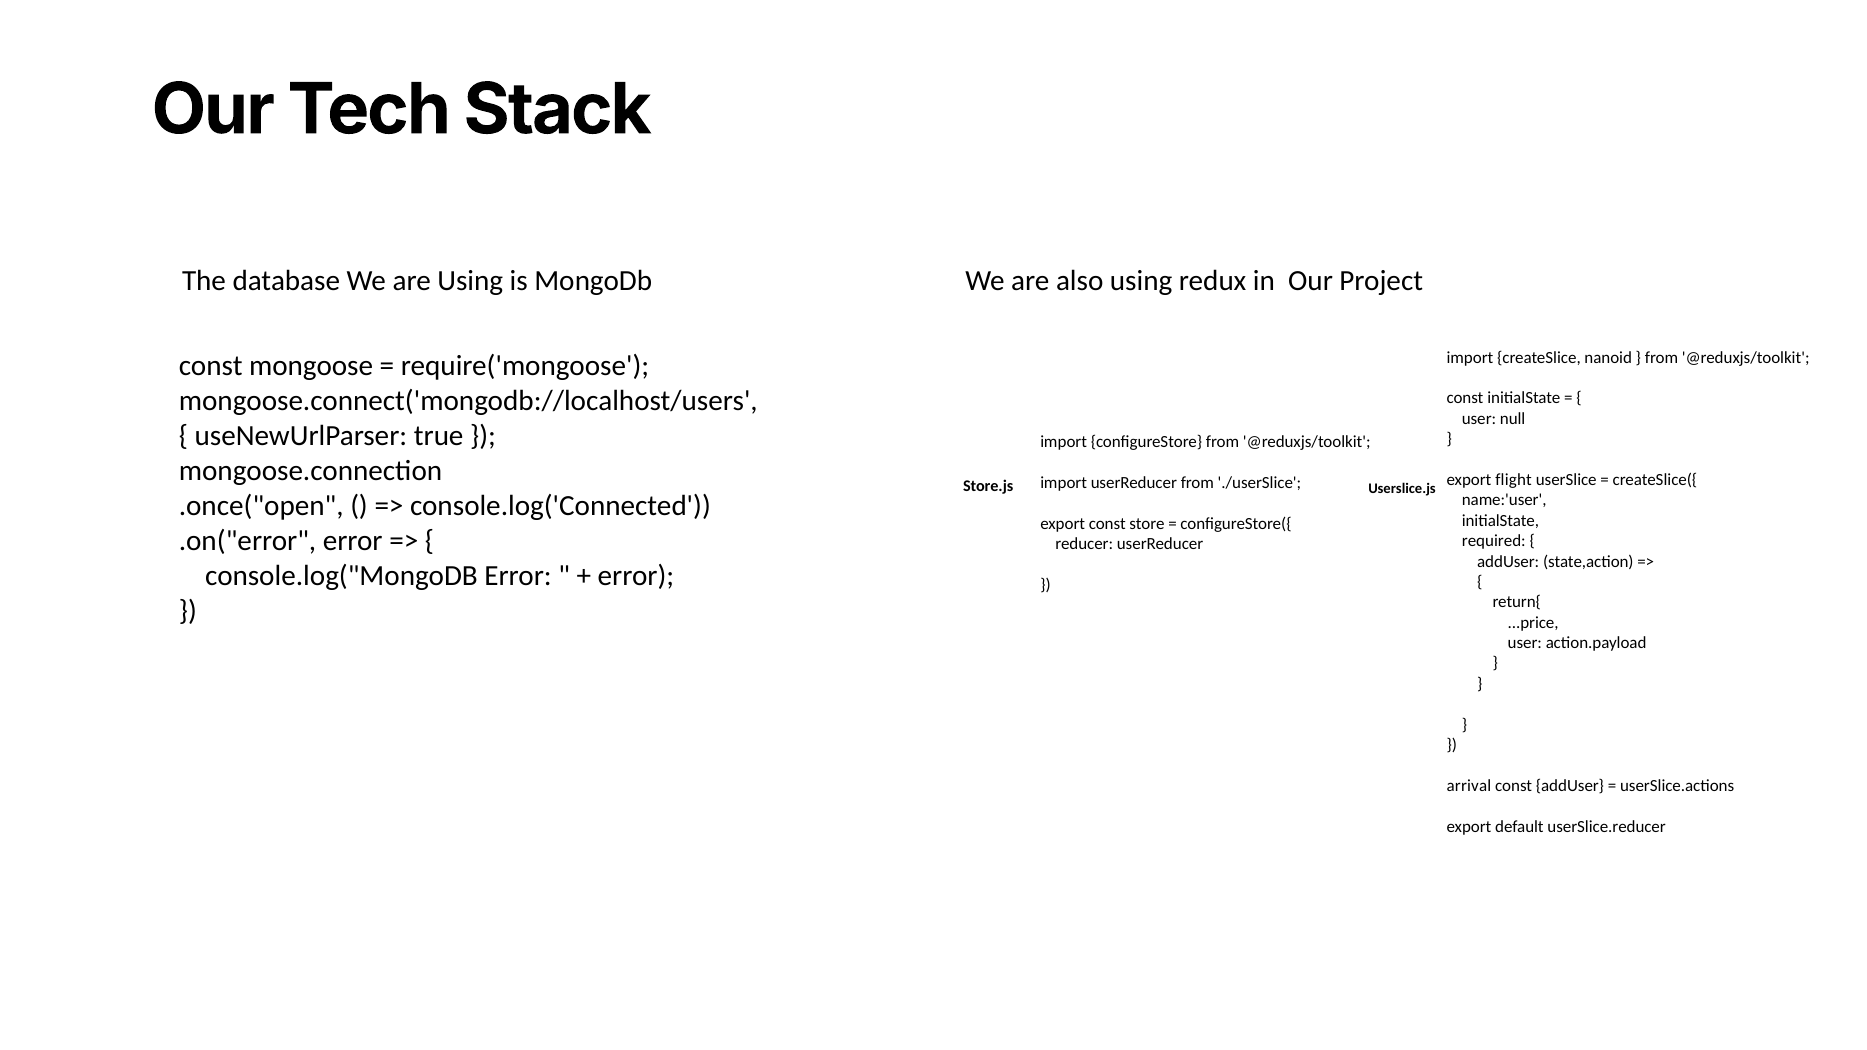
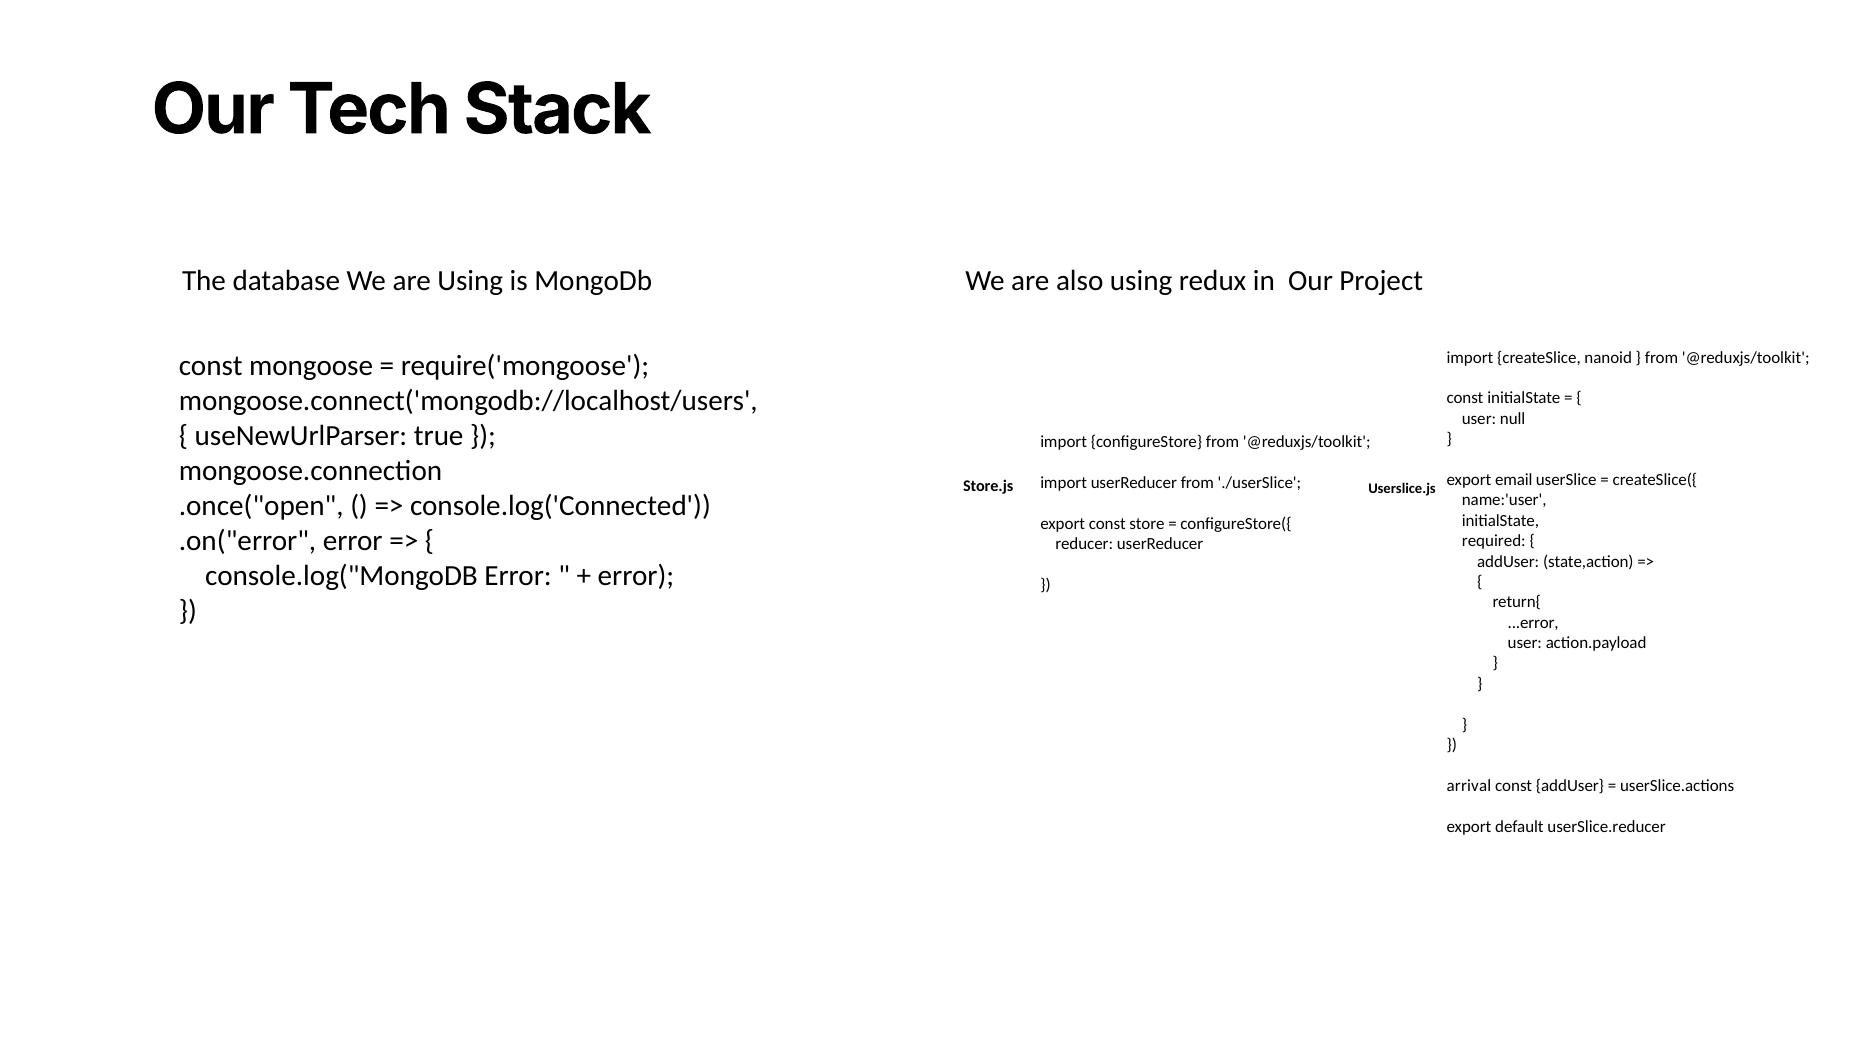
flight: flight -> email
...price: ...price -> ...error
